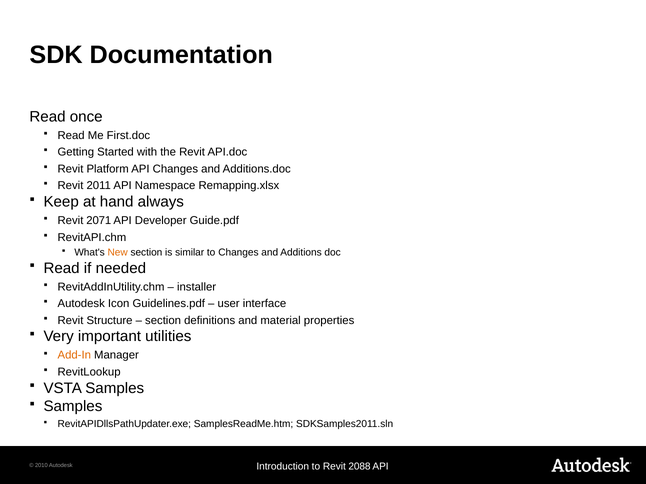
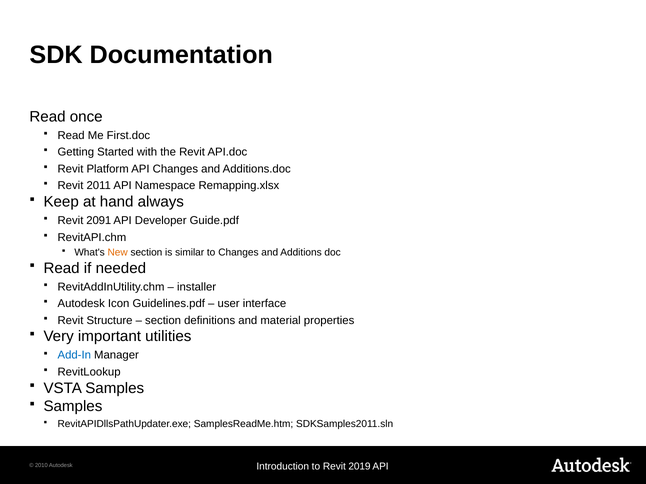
2071: 2071 -> 2091
Add-In colour: orange -> blue
2088: 2088 -> 2019
